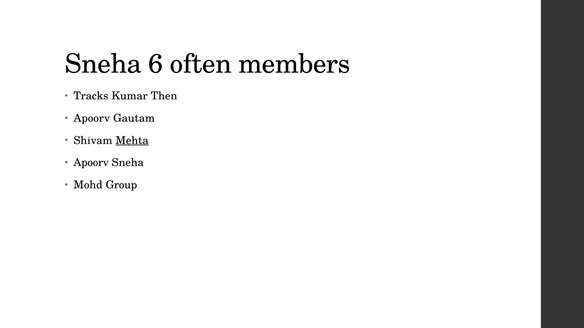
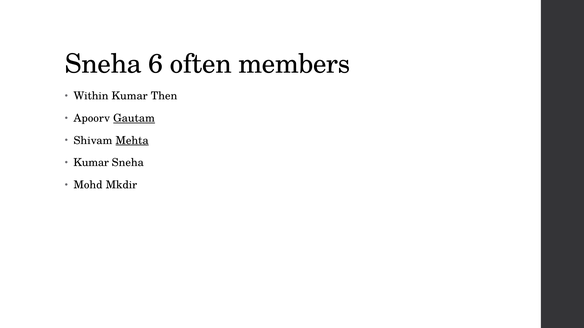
Tracks: Tracks -> Within
Gautam underline: none -> present
Apoorv at (91, 163): Apoorv -> Kumar
Group: Group -> Mkdir
